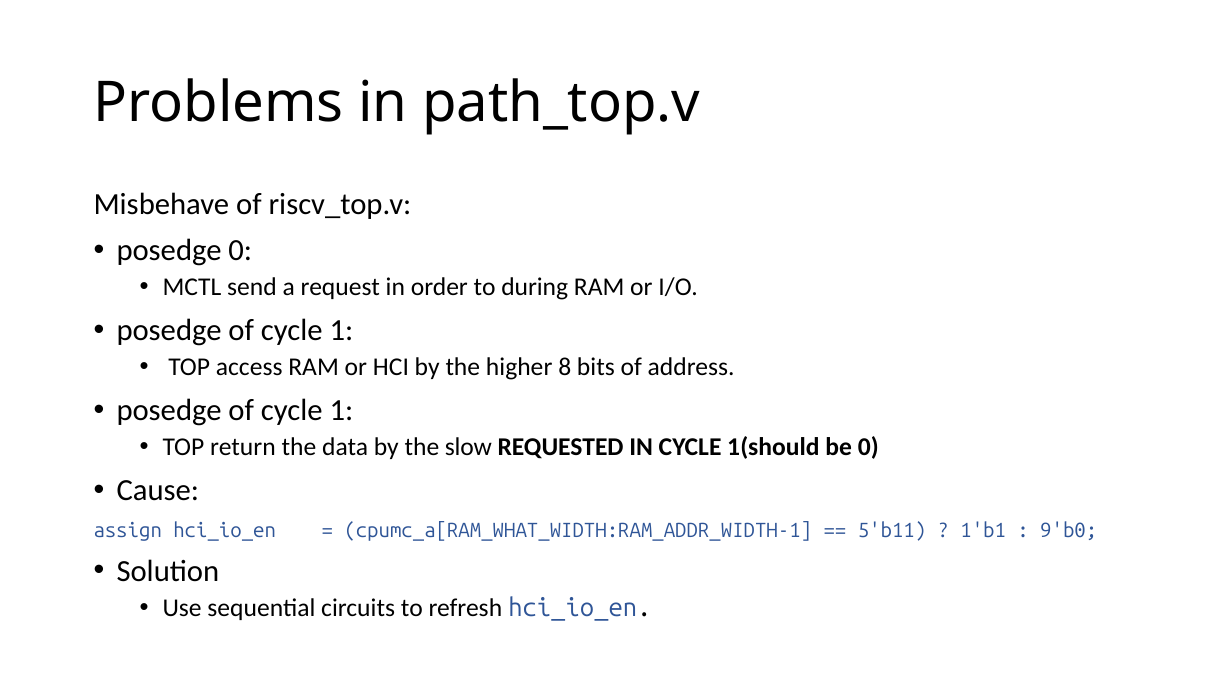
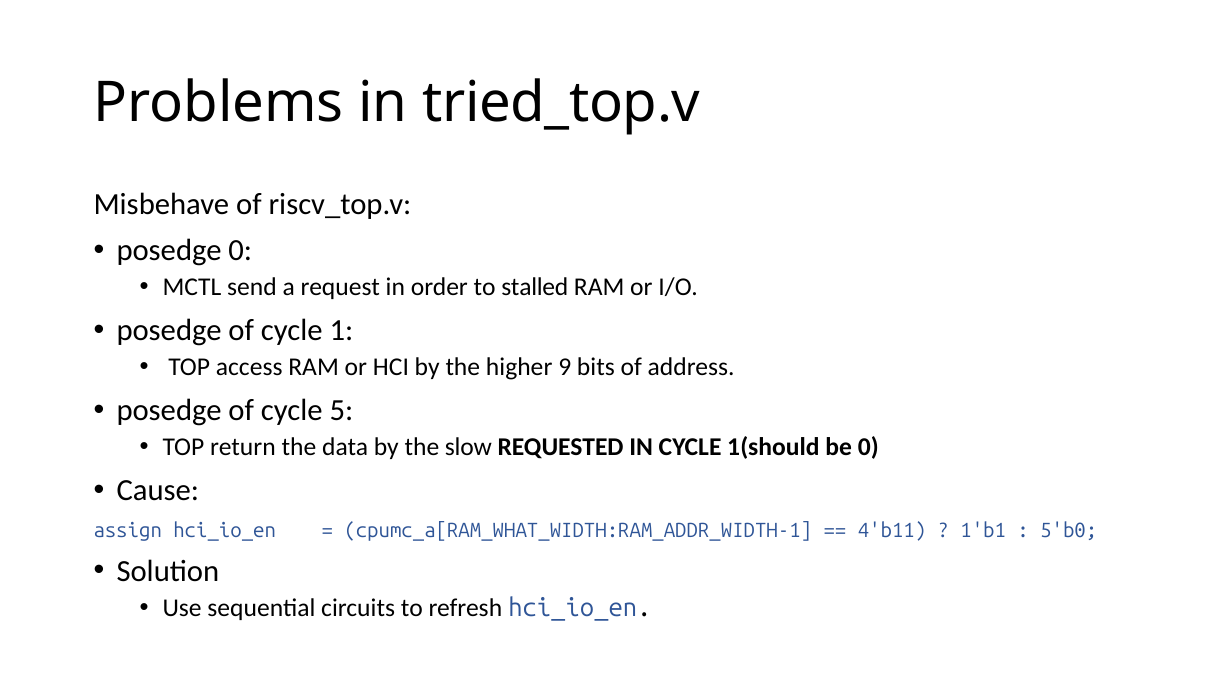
path_top.v: path_top.v -> tried_top.v
during: during -> stalled
8: 8 -> 9
1 at (341, 410): 1 -> 5
5'b11: 5'b11 -> 4'b11
9'b0: 9'b0 -> 5'b0
